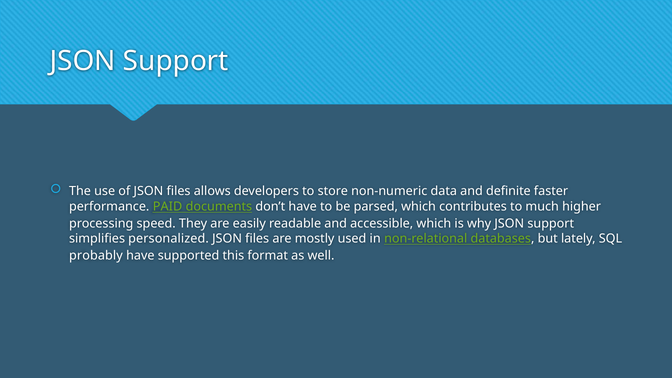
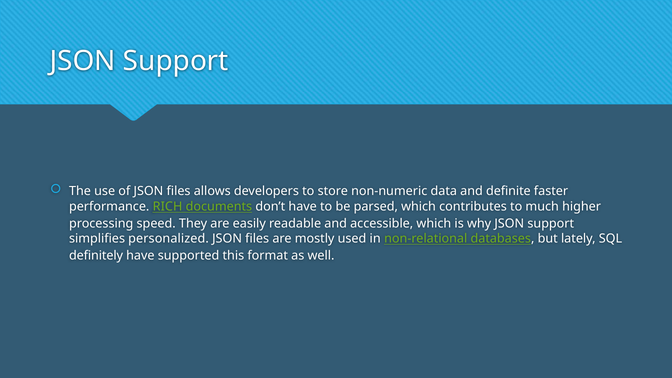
PAID: PAID -> RICH
probably: probably -> definitely
